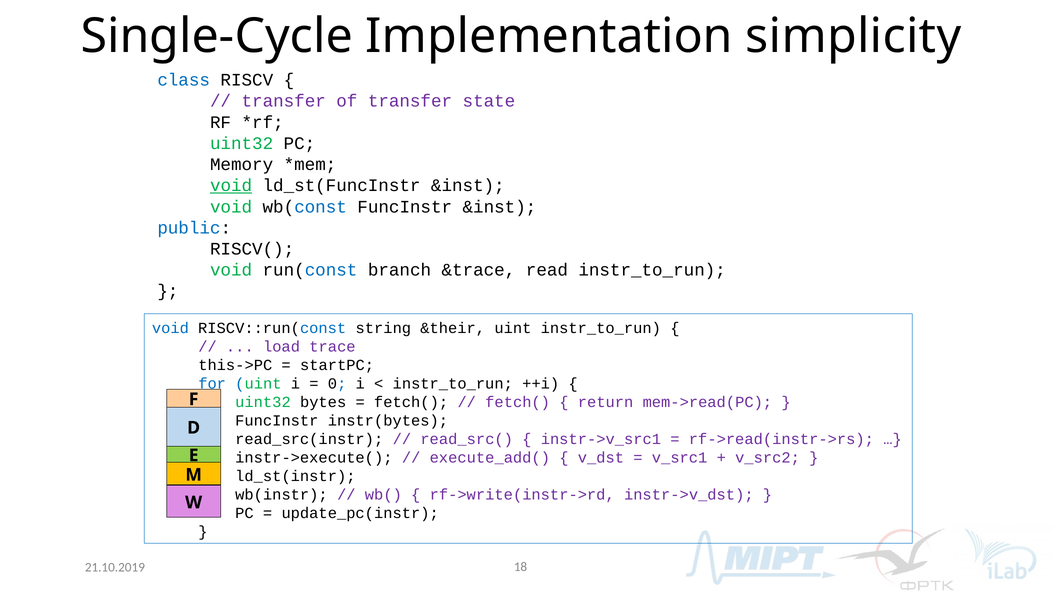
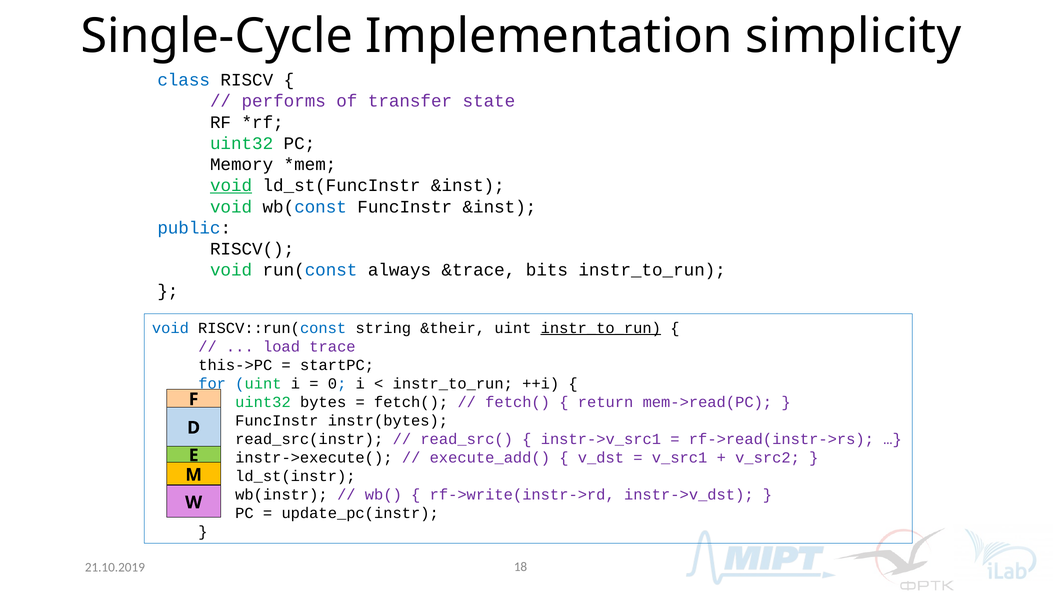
transfer at (284, 101): transfer -> performs
branch: branch -> always
read: read -> bits
instr_to_run at (601, 328) underline: none -> present
